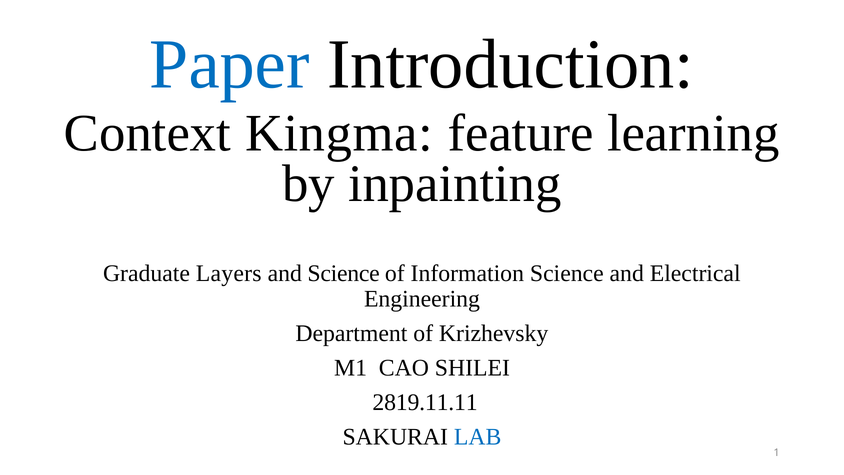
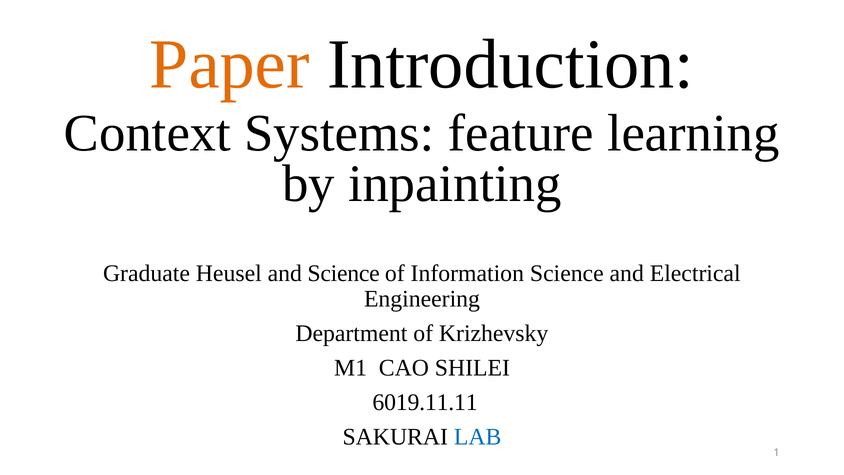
Paper colour: blue -> orange
Kingma: Kingma -> Systems
Layers: Layers -> Heusel
2819.11.11: 2819.11.11 -> 6019.11.11
